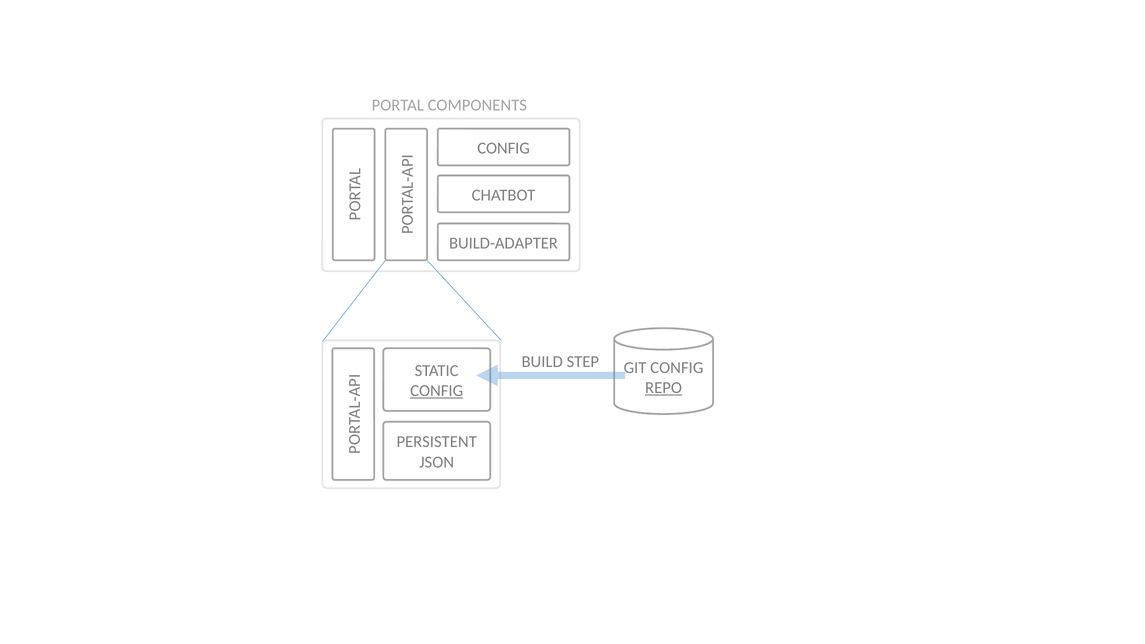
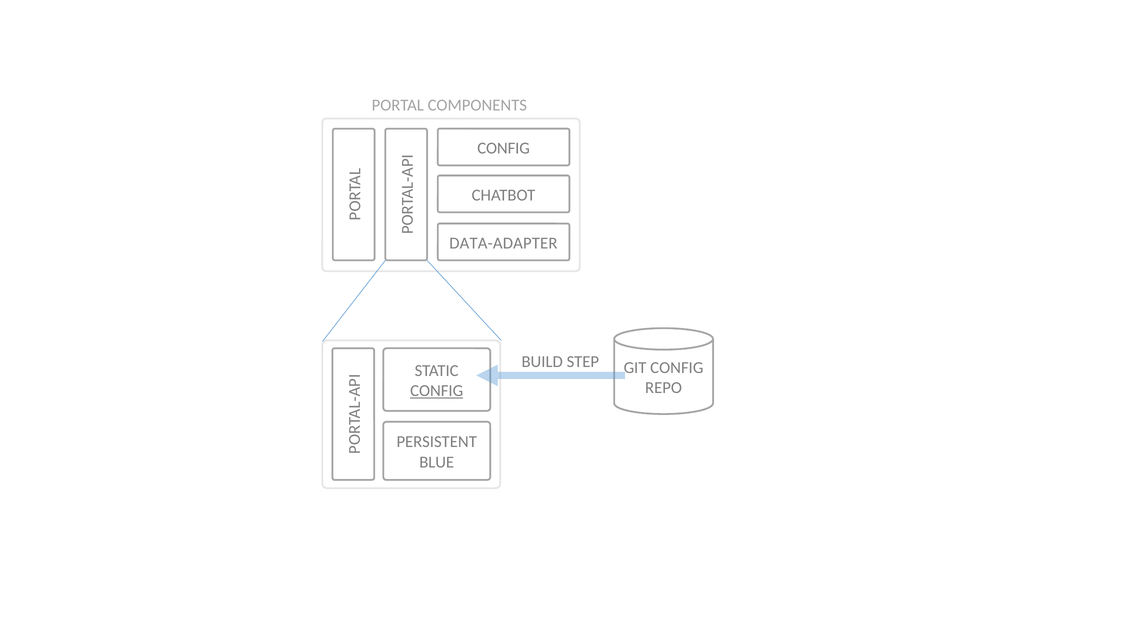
BUILD-ADAPTER: BUILD-ADAPTER -> DATA-ADAPTER
REPO underline: present -> none
JSON: JSON -> BLUE
